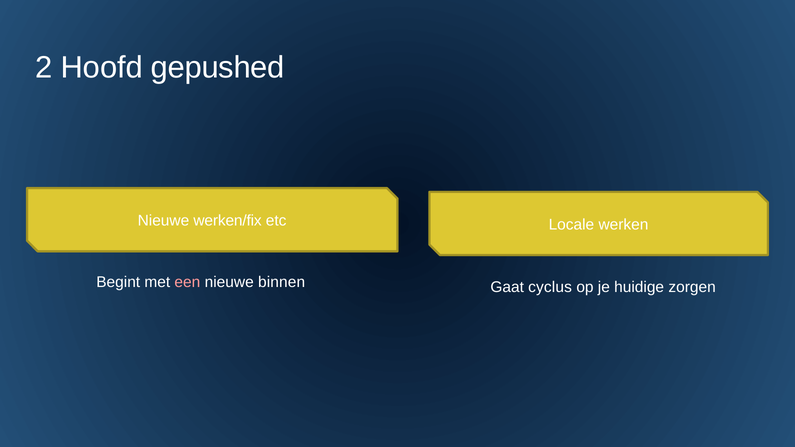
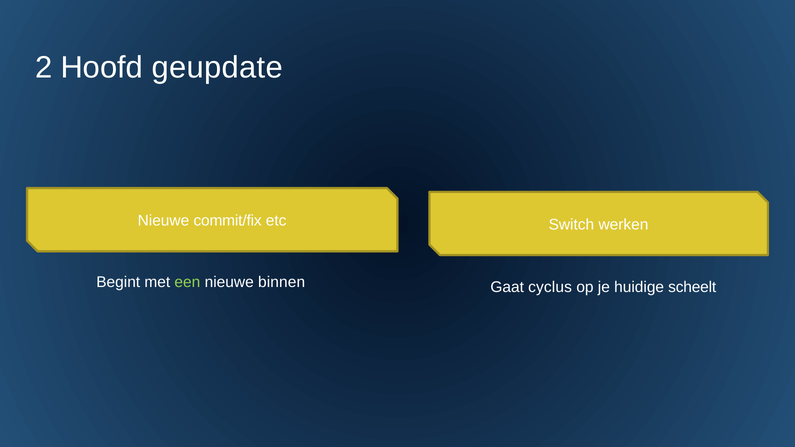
gepushed: gepushed -> geupdate
werken/fix: werken/fix -> commit/fix
Locale: Locale -> Switch
een colour: pink -> light green
zorgen: zorgen -> scheelt
